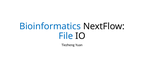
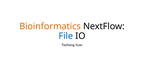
Bioinformatics colour: blue -> orange
